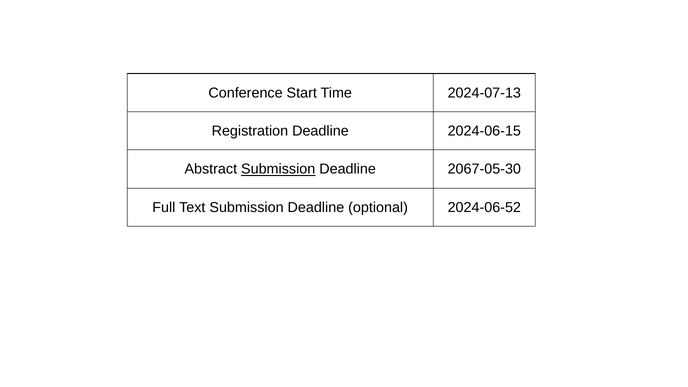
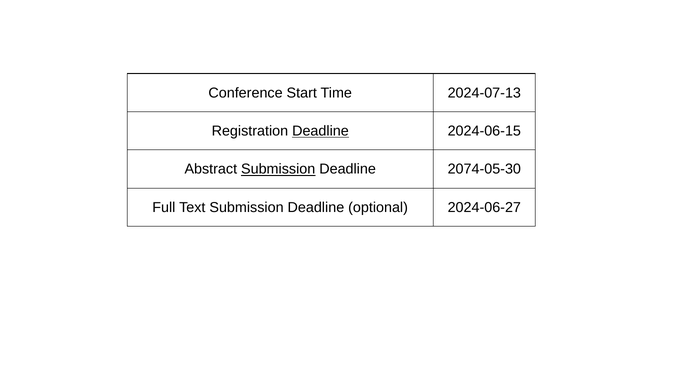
Deadline at (320, 131) underline: none -> present
2067-05-30: 2067-05-30 -> 2074-05-30
2024-06-52: 2024-06-52 -> 2024-06-27
